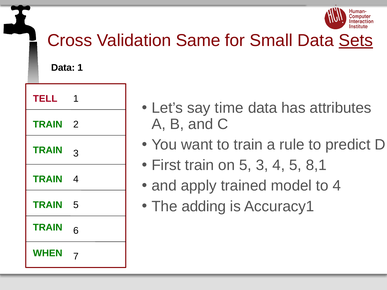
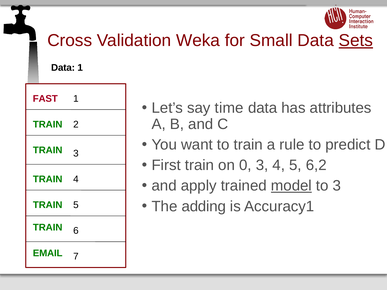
Same: Same -> Weka
TELL: TELL -> FAST
on 5: 5 -> 0
8,1: 8,1 -> 6,2
model underline: none -> present
to 4: 4 -> 3
WHEN: WHEN -> EMAIL
